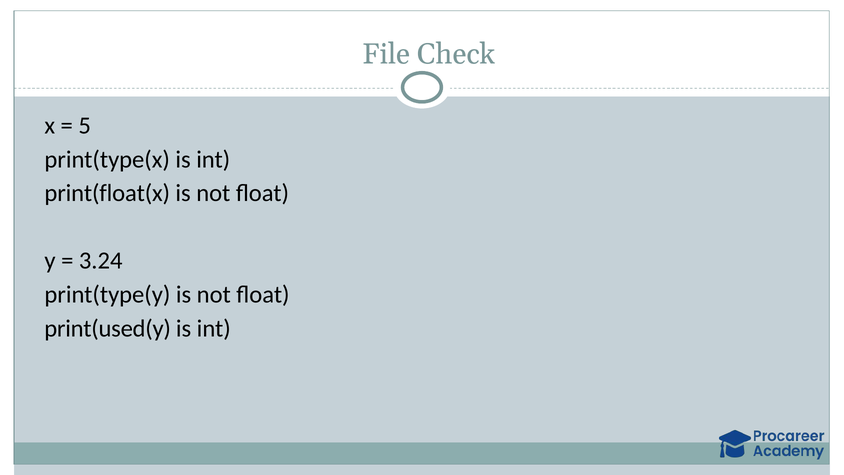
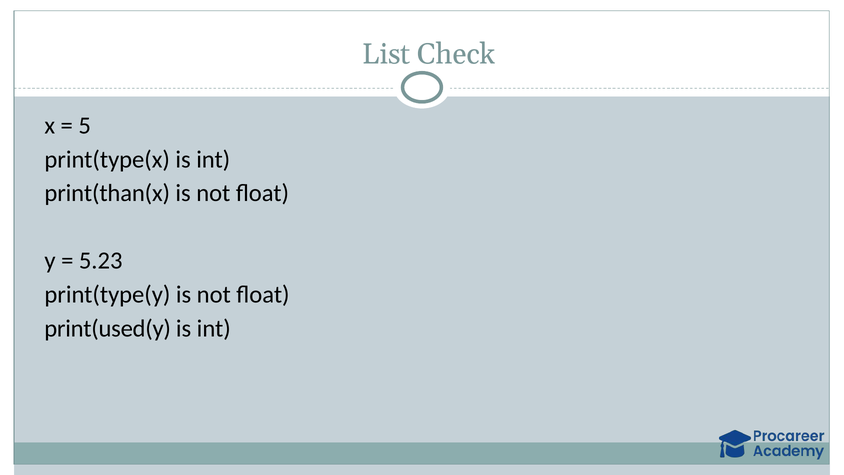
File: File -> List
print(float(x: print(float(x -> print(than(x
3.24: 3.24 -> 5.23
